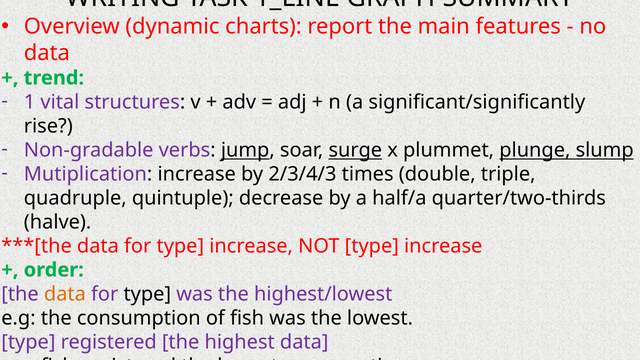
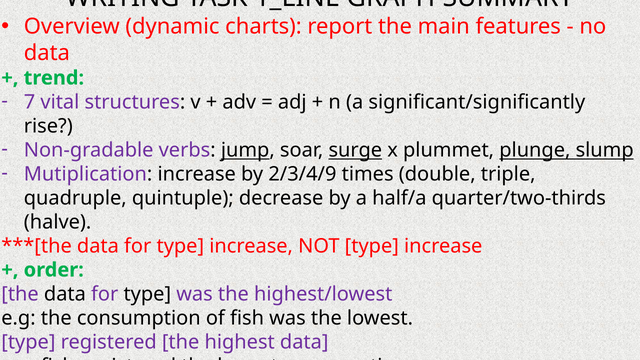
1: 1 -> 7
2/3/4/3: 2/3/4/3 -> 2/3/4/9
data at (65, 294) colour: orange -> black
